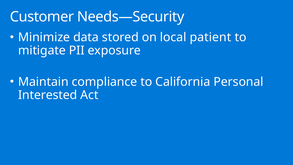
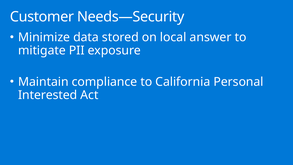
patient: patient -> answer
